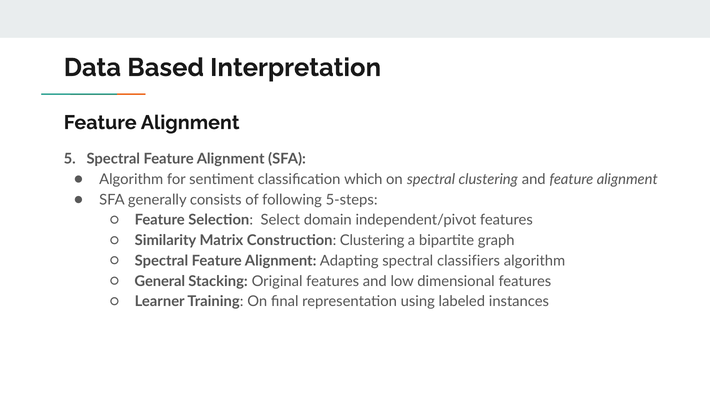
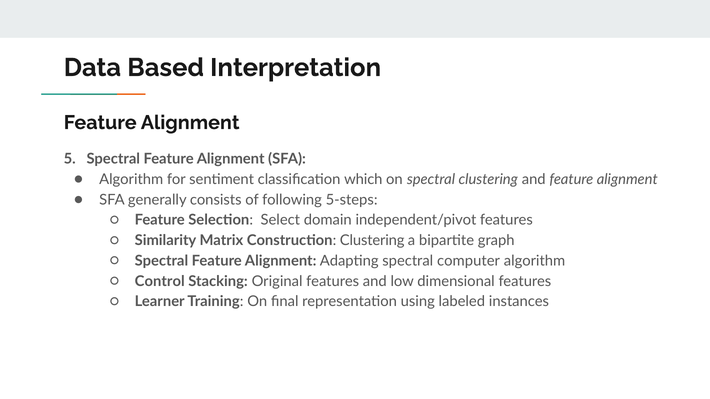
classifiers: classifiers -> computer
General: General -> Control
